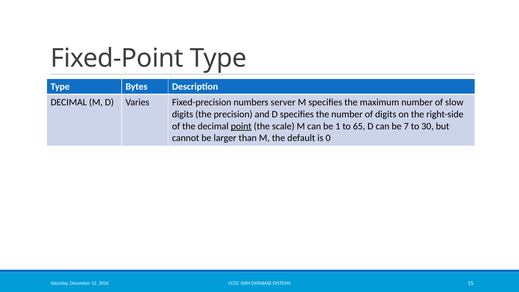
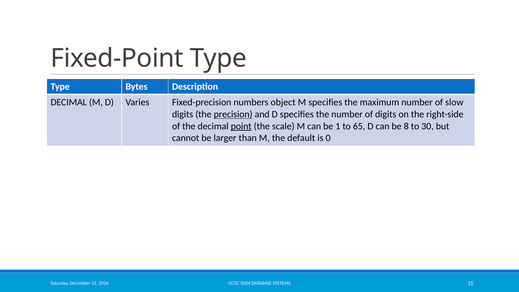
server: server -> object
precision underline: none -> present
7: 7 -> 8
